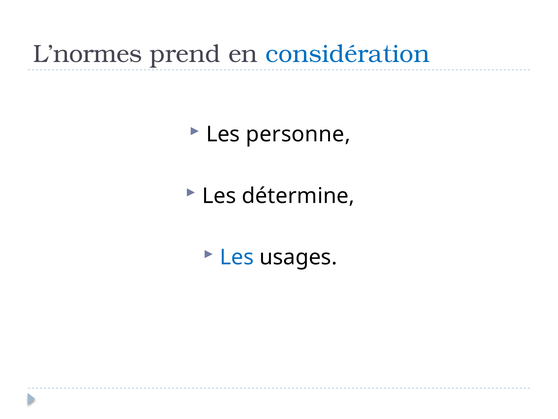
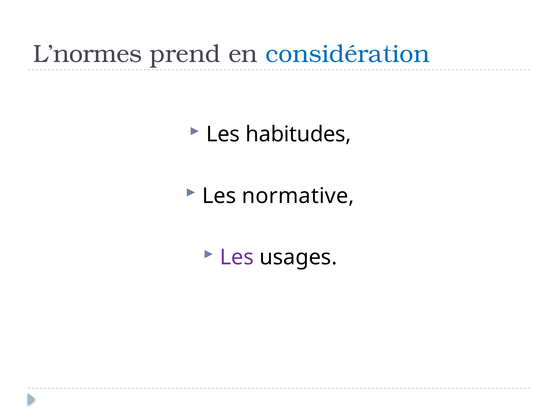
personne: personne -> habitudes
détermine: détermine -> normative
Les at (237, 257) colour: blue -> purple
